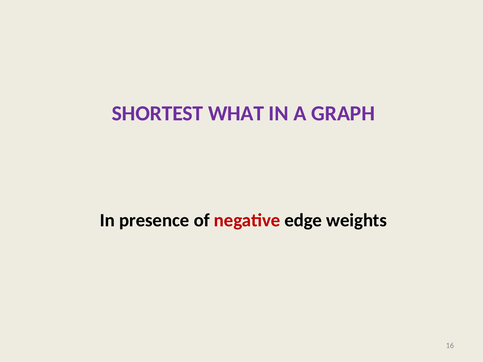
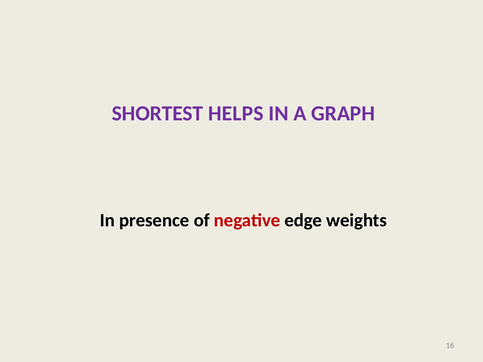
WHAT: WHAT -> HELPS
